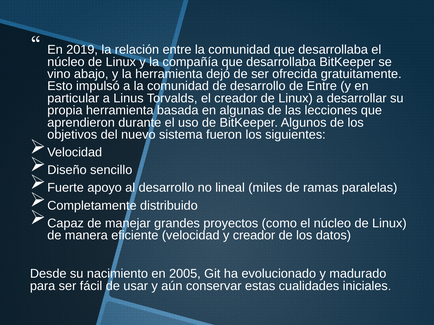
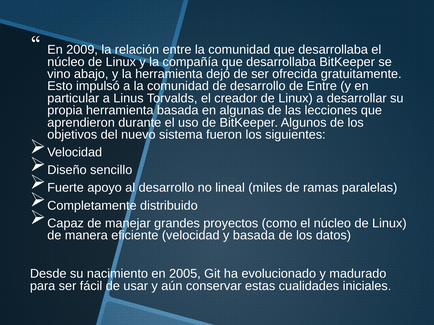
2019: 2019 -> 2009
y creador: creador -> basada
